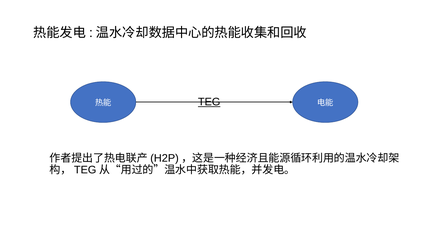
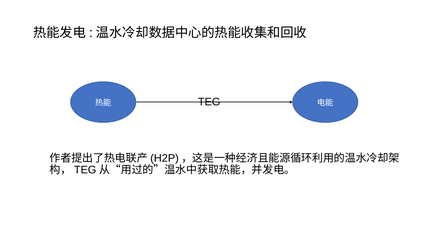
TEG underline: present -> none
